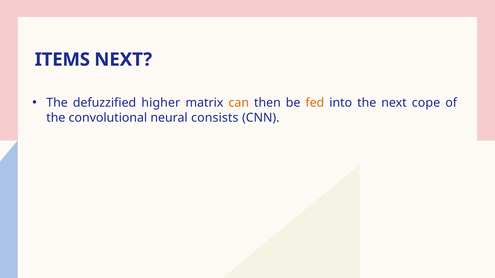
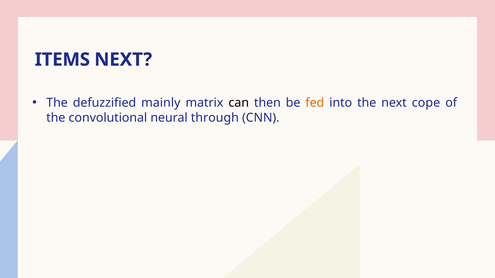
higher: higher -> mainly
can colour: orange -> black
consists: consists -> through
